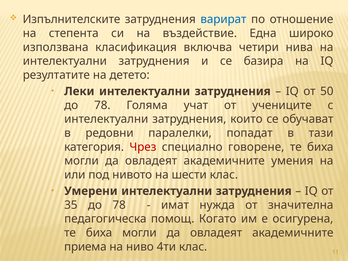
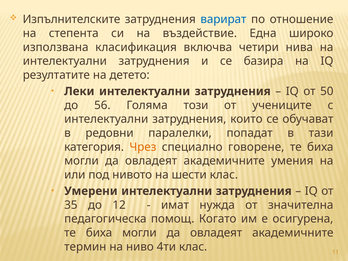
78 at (102, 105): 78 -> 56
учат: учат -> този
Чрез colour: red -> orange
35 до 78: 78 -> 12
приема: приема -> термин
